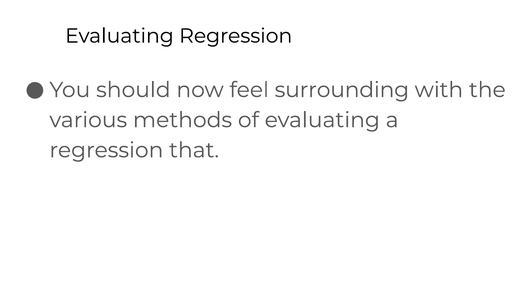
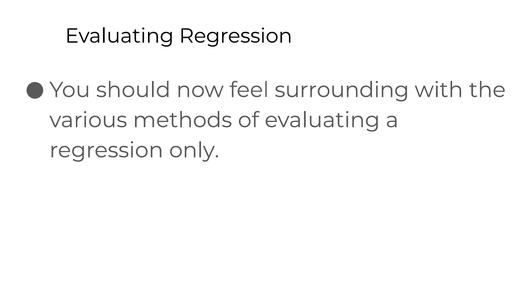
that: that -> only
